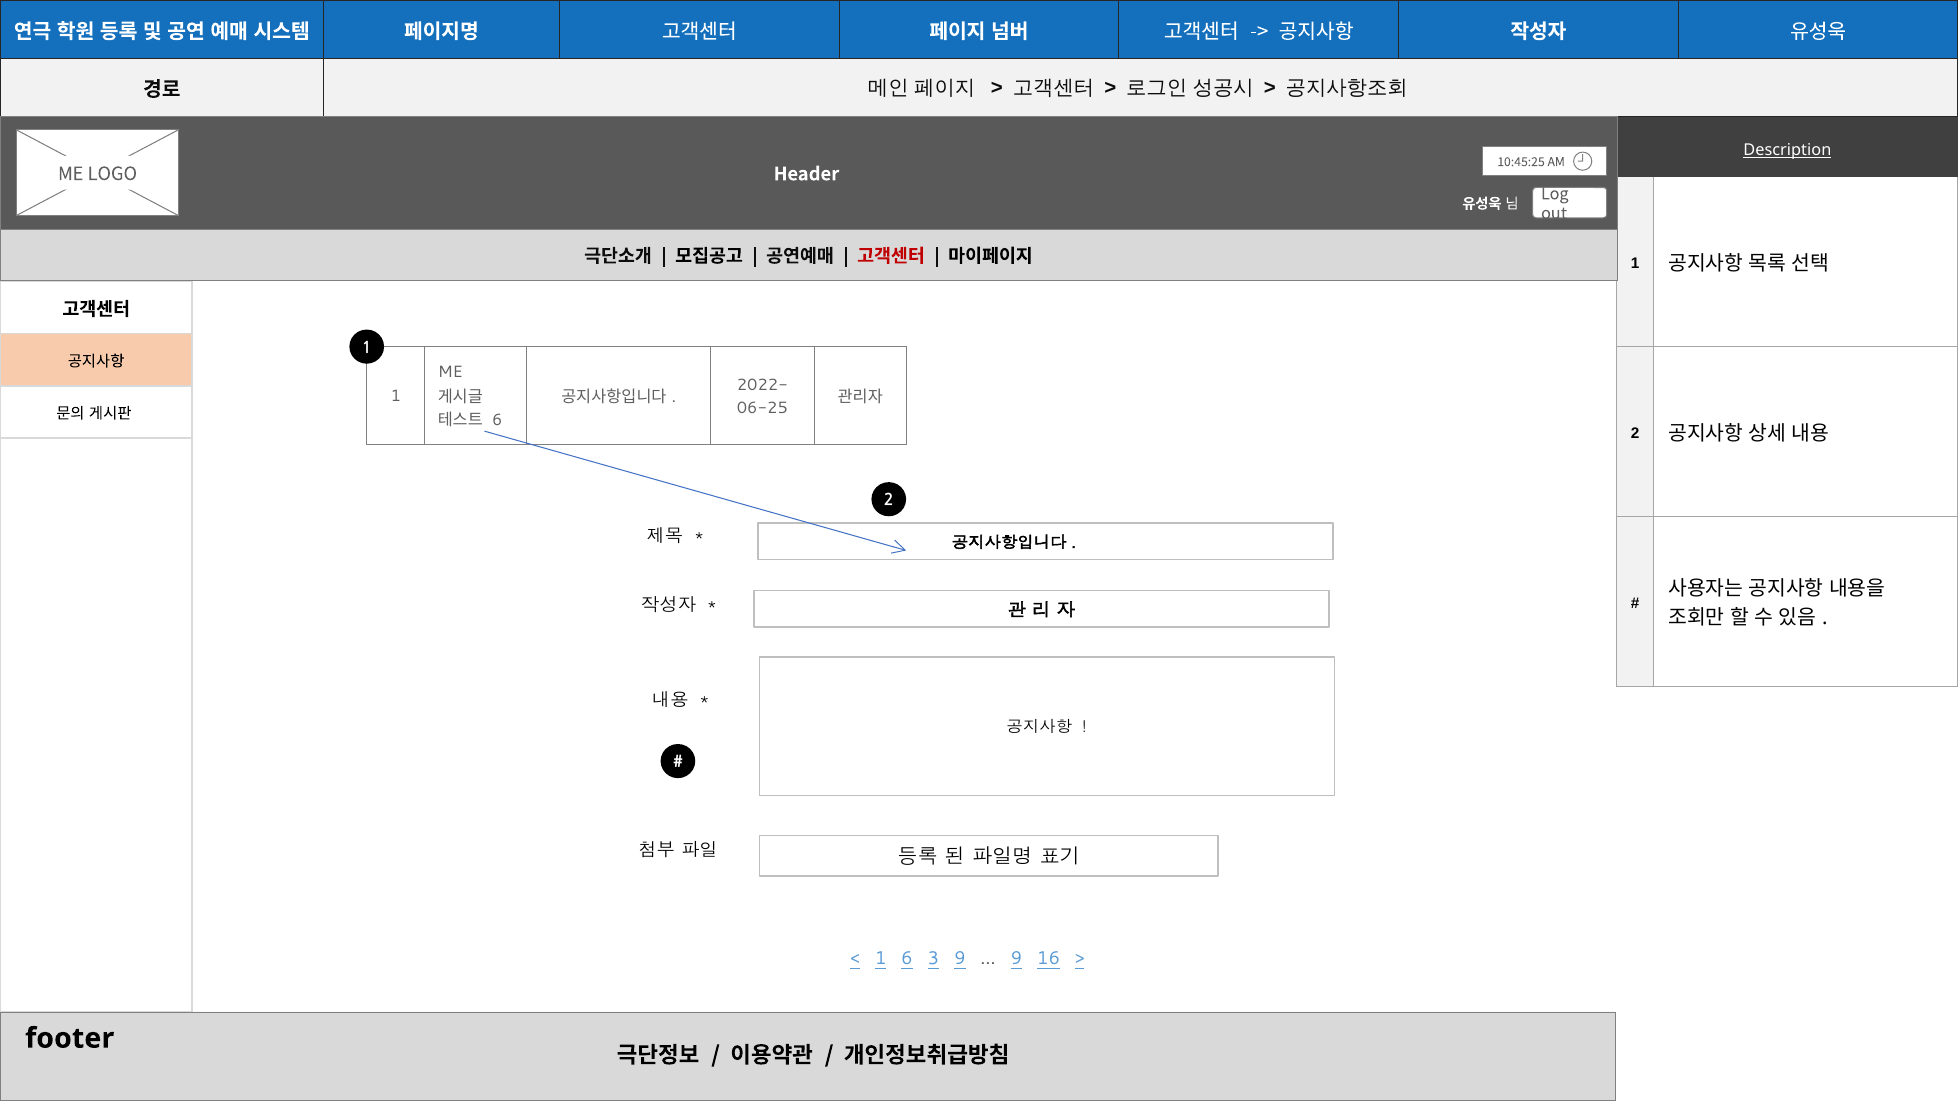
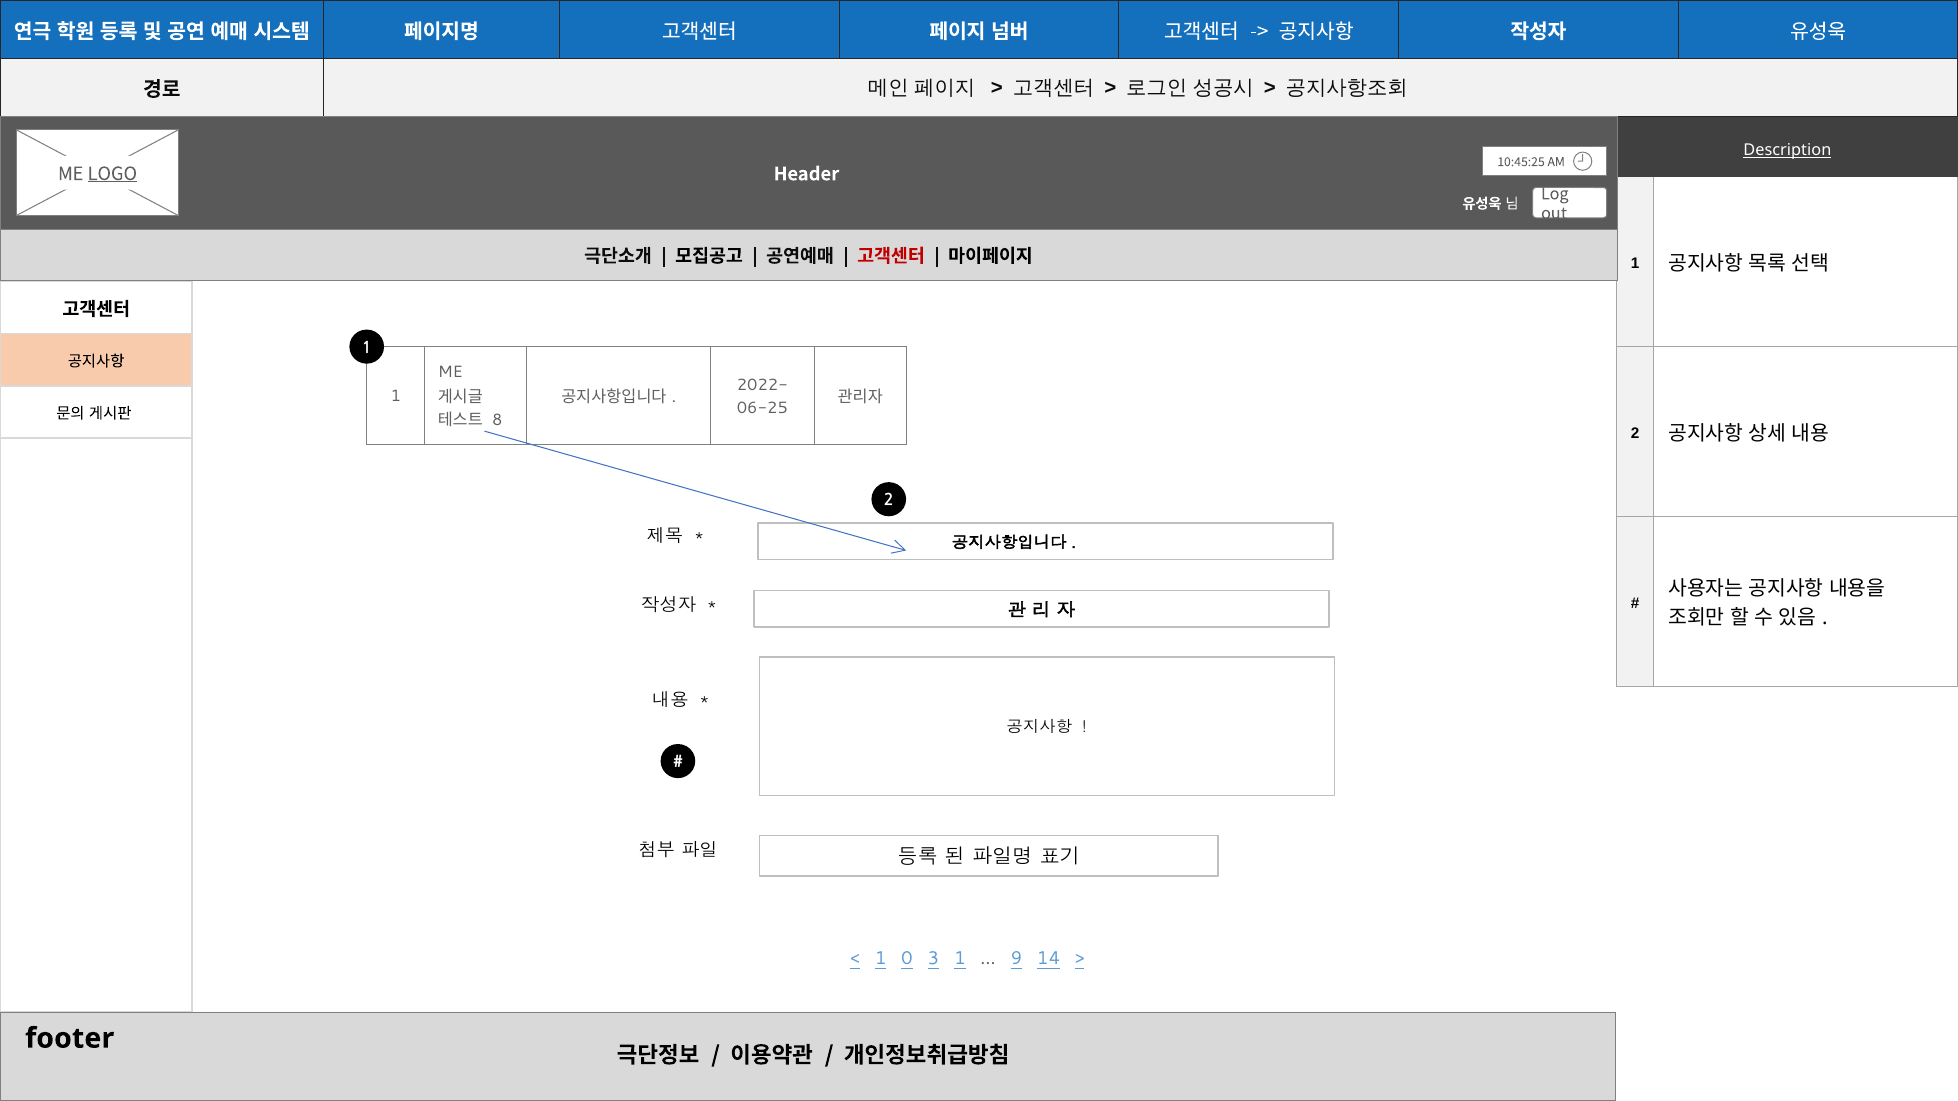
LOGO underline: none -> present
6 at (497, 421): 6 -> 8
1 6: 6 -> 0
3 9: 9 -> 1
16: 16 -> 14
